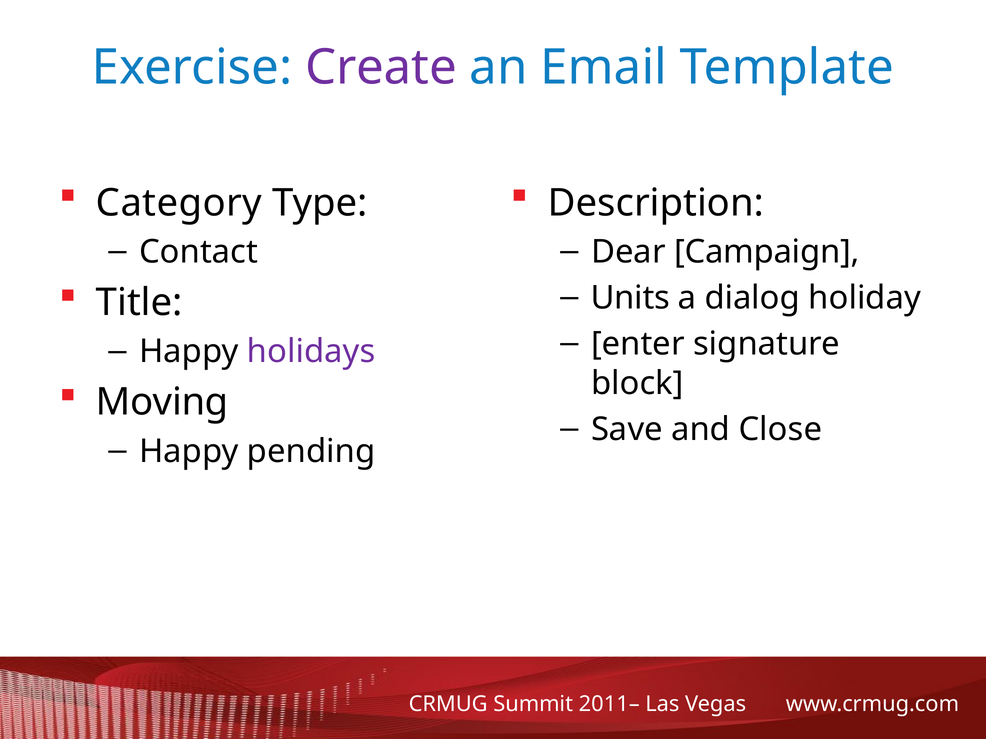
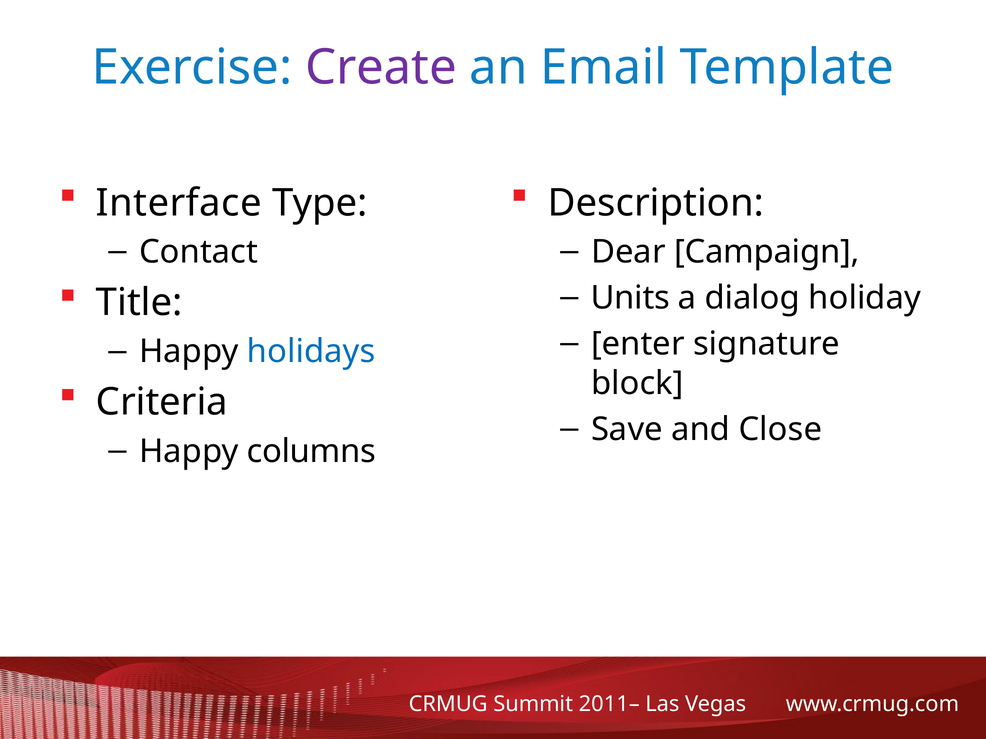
Category: Category -> Interface
holidays colour: purple -> blue
Moving: Moving -> Criteria
pending: pending -> columns
